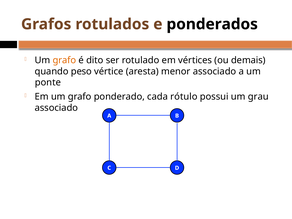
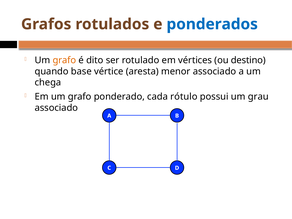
ponderados colour: black -> blue
demais: demais -> destino
peso: peso -> base
ponte: ponte -> chega
